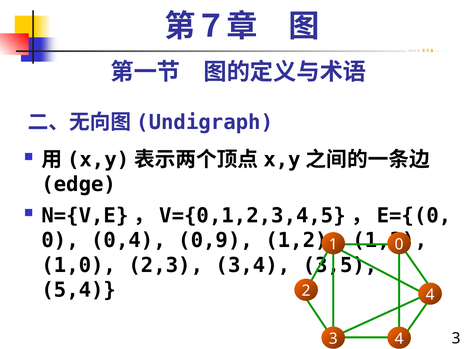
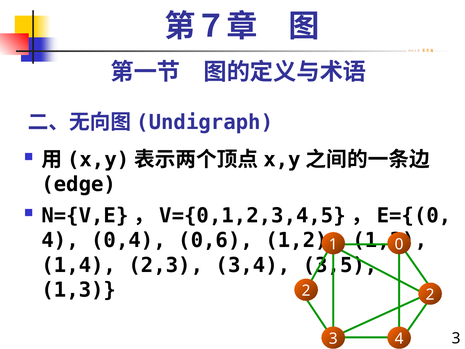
0 at (60, 240): 0 -> 4
0,9: 0,9 -> 0,6
1,0: 1,0 -> 1,4
5,4 at (79, 290): 5,4 -> 1,3
2 4: 4 -> 2
